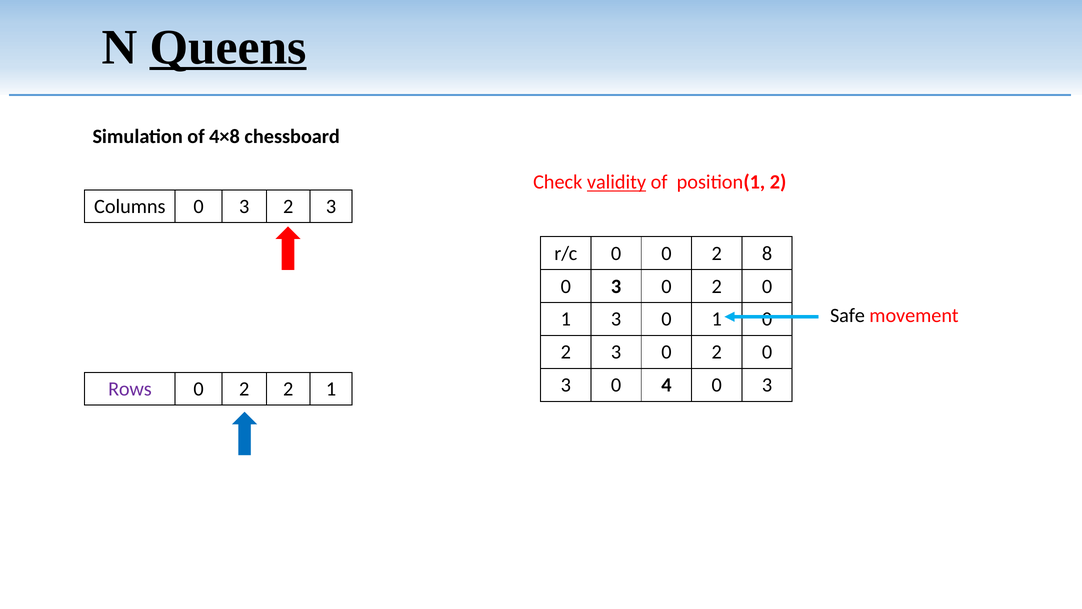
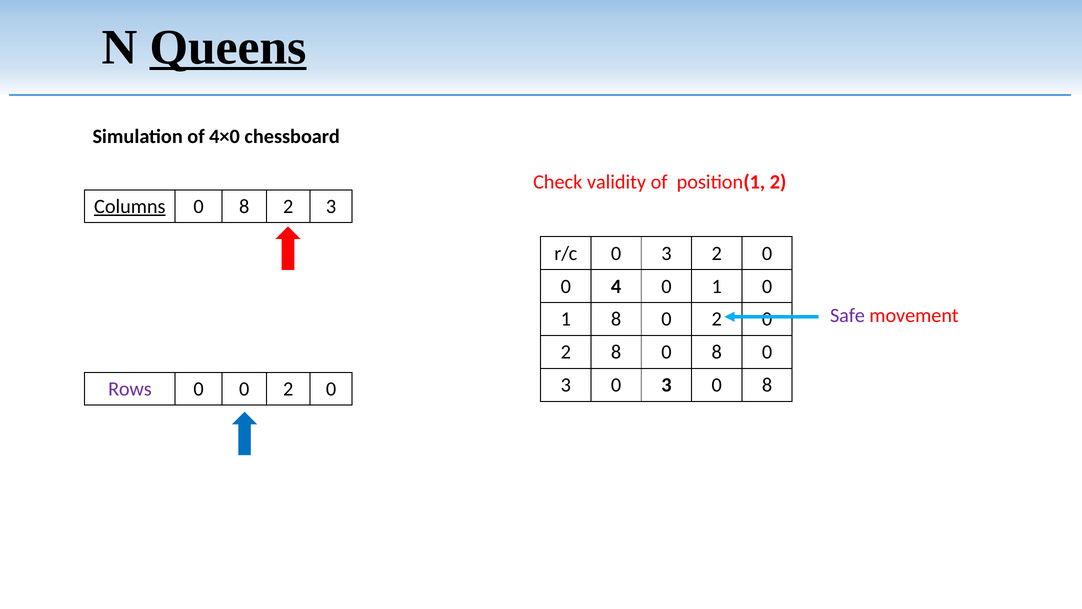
4×8: 4×8 -> 4×0
validity underline: present -> none
Columns underline: none -> present
3 at (244, 206): 3 -> 8
r/c 0 0: 0 -> 3
8 at (767, 253): 8 -> 0
3 at (616, 286): 3 -> 4
2 at (717, 286): 2 -> 1
Safe colour: black -> purple
1 3: 3 -> 8
1 at (717, 319): 1 -> 2
3 at (616, 352): 3 -> 8
2 at (717, 352): 2 -> 8
3 0 4: 4 -> 3
3 at (767, 385): 3 -> 8
2 at (244, 389): 2 -> 0
1 at (331, 389): 1 -> 0
